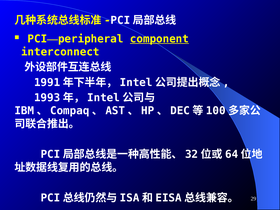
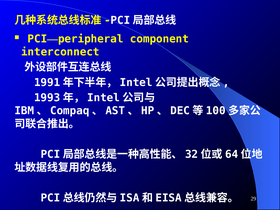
component underline: present -> none
